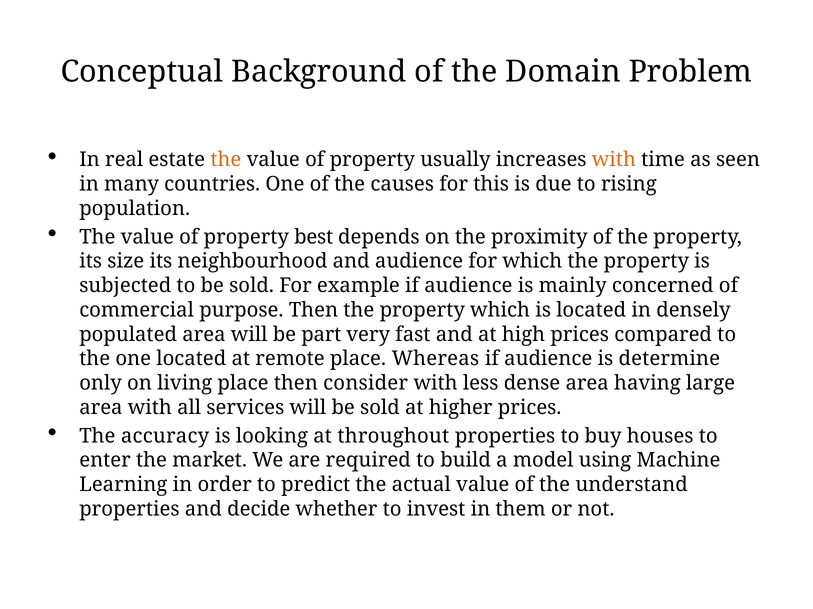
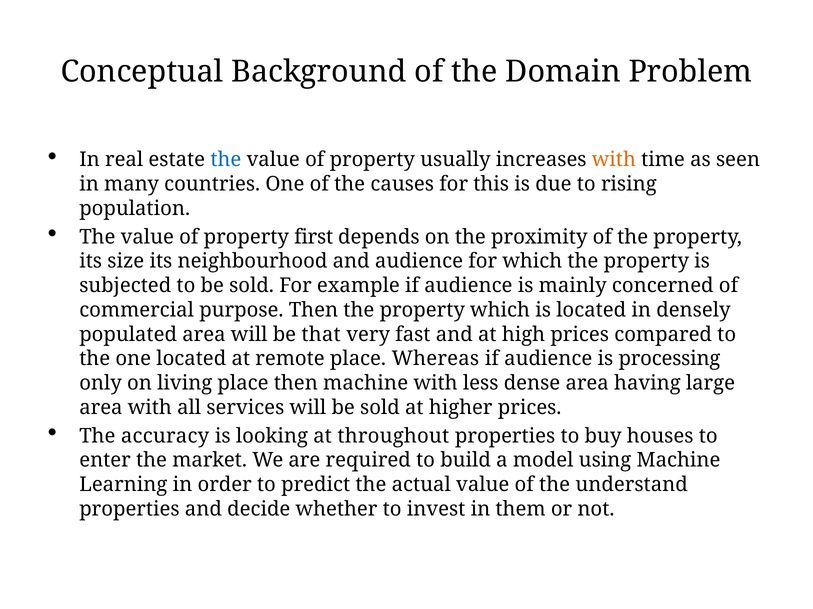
the at (226, 160) colour: orange -> blue
best: best -> first
part: part -> that
determine: determine -> processing
then consider: consider -> machine
